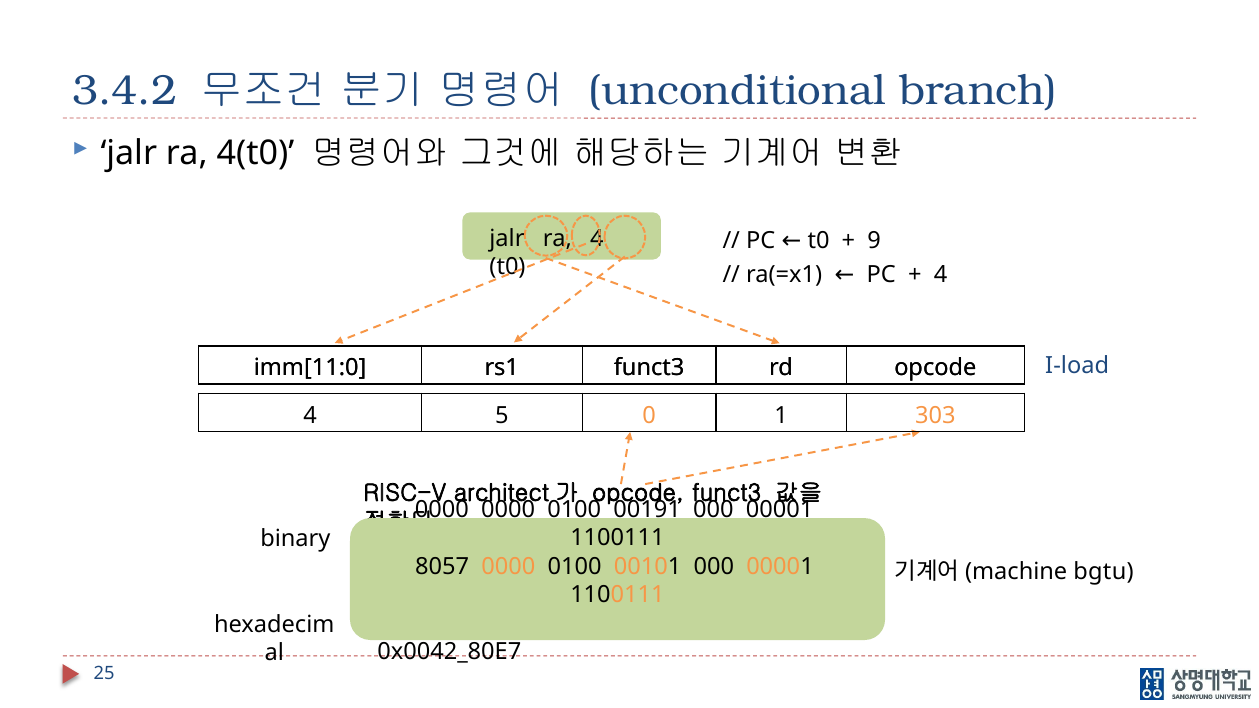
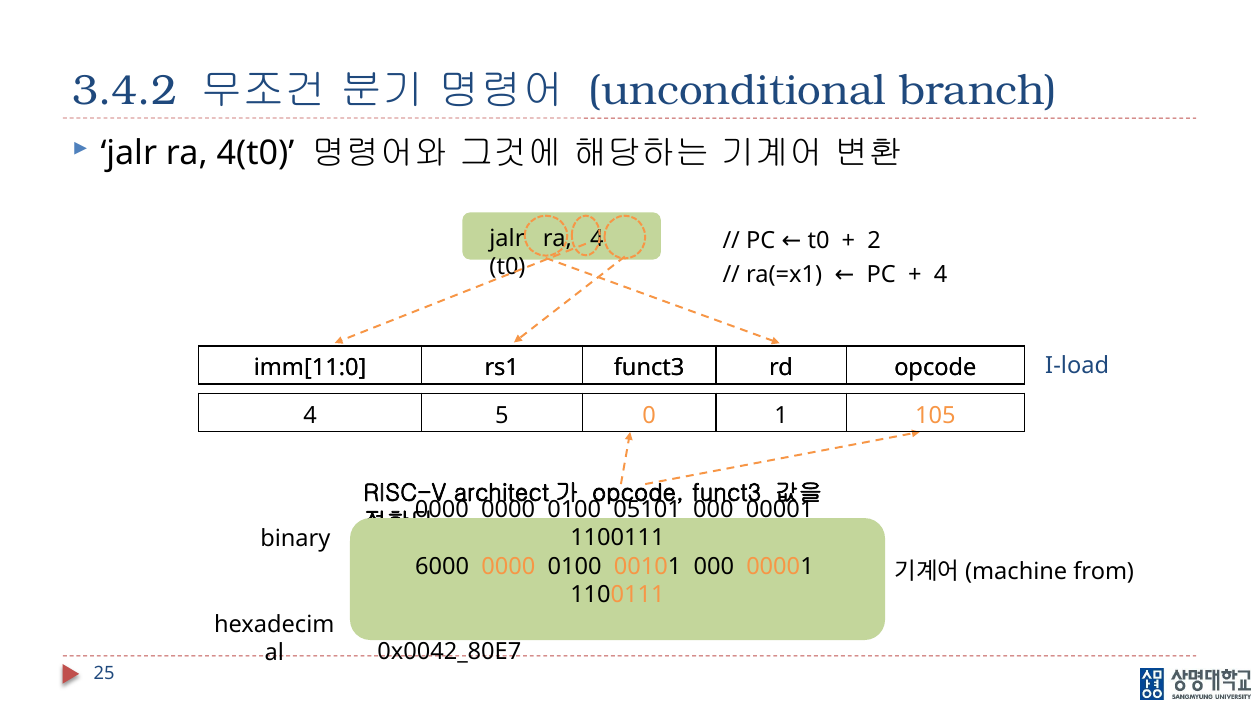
9: 9 -> 2
303: 303 -> 105
00191: 00191 -> 05101
8057: 8057 -> 6000
bgtu: bgtu -> from
